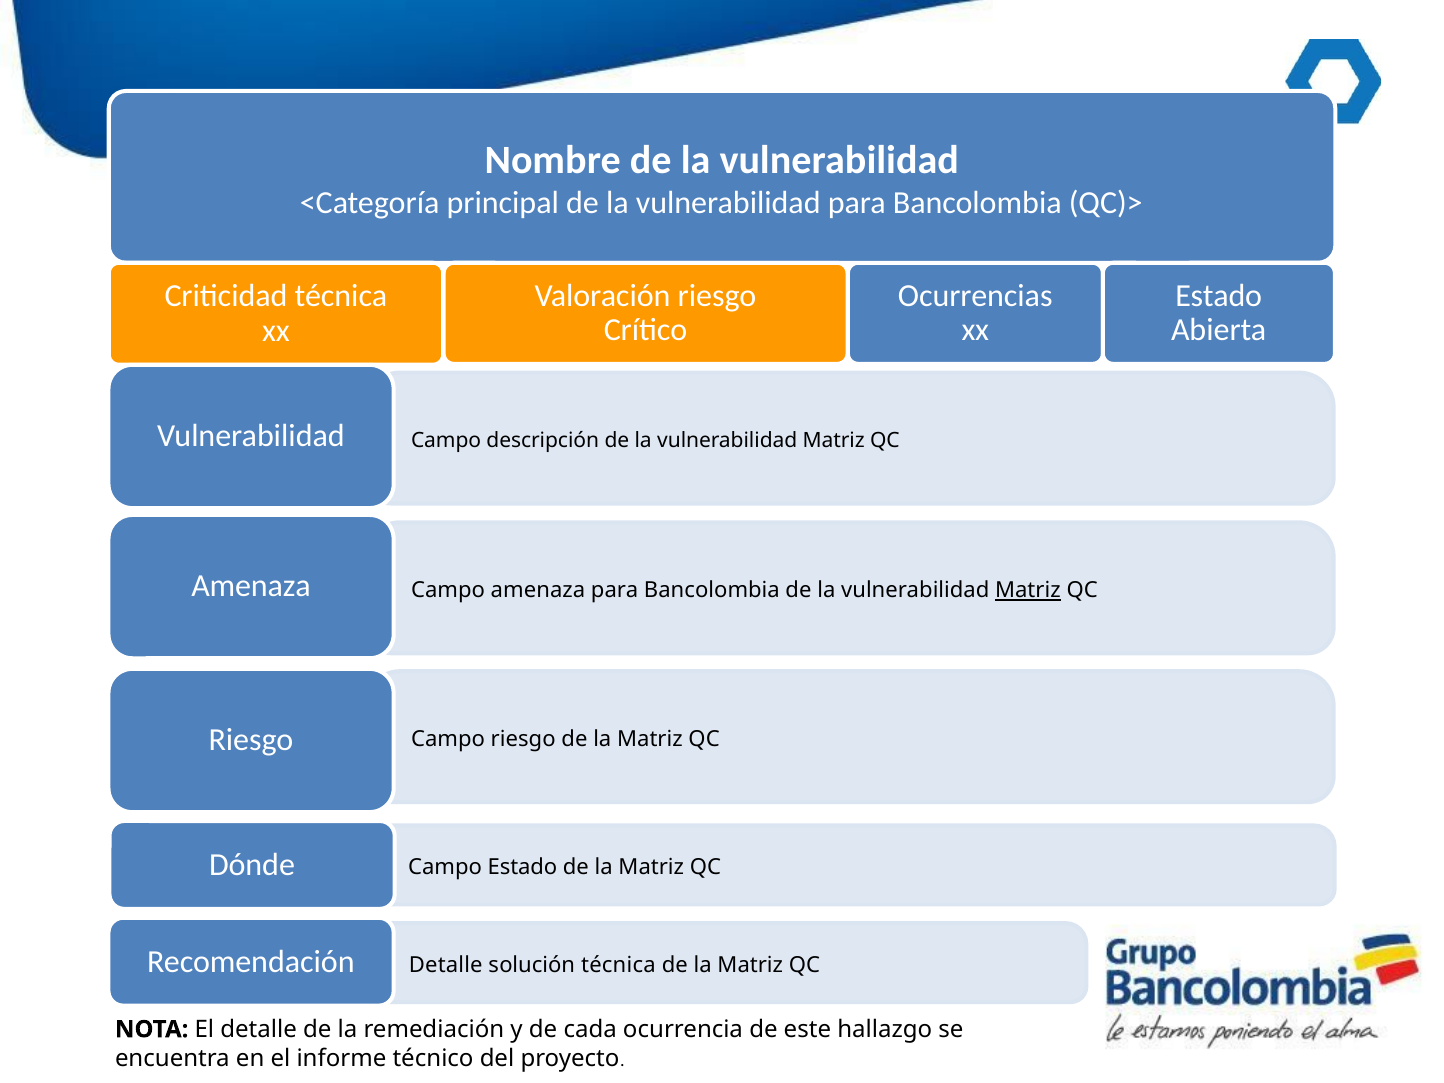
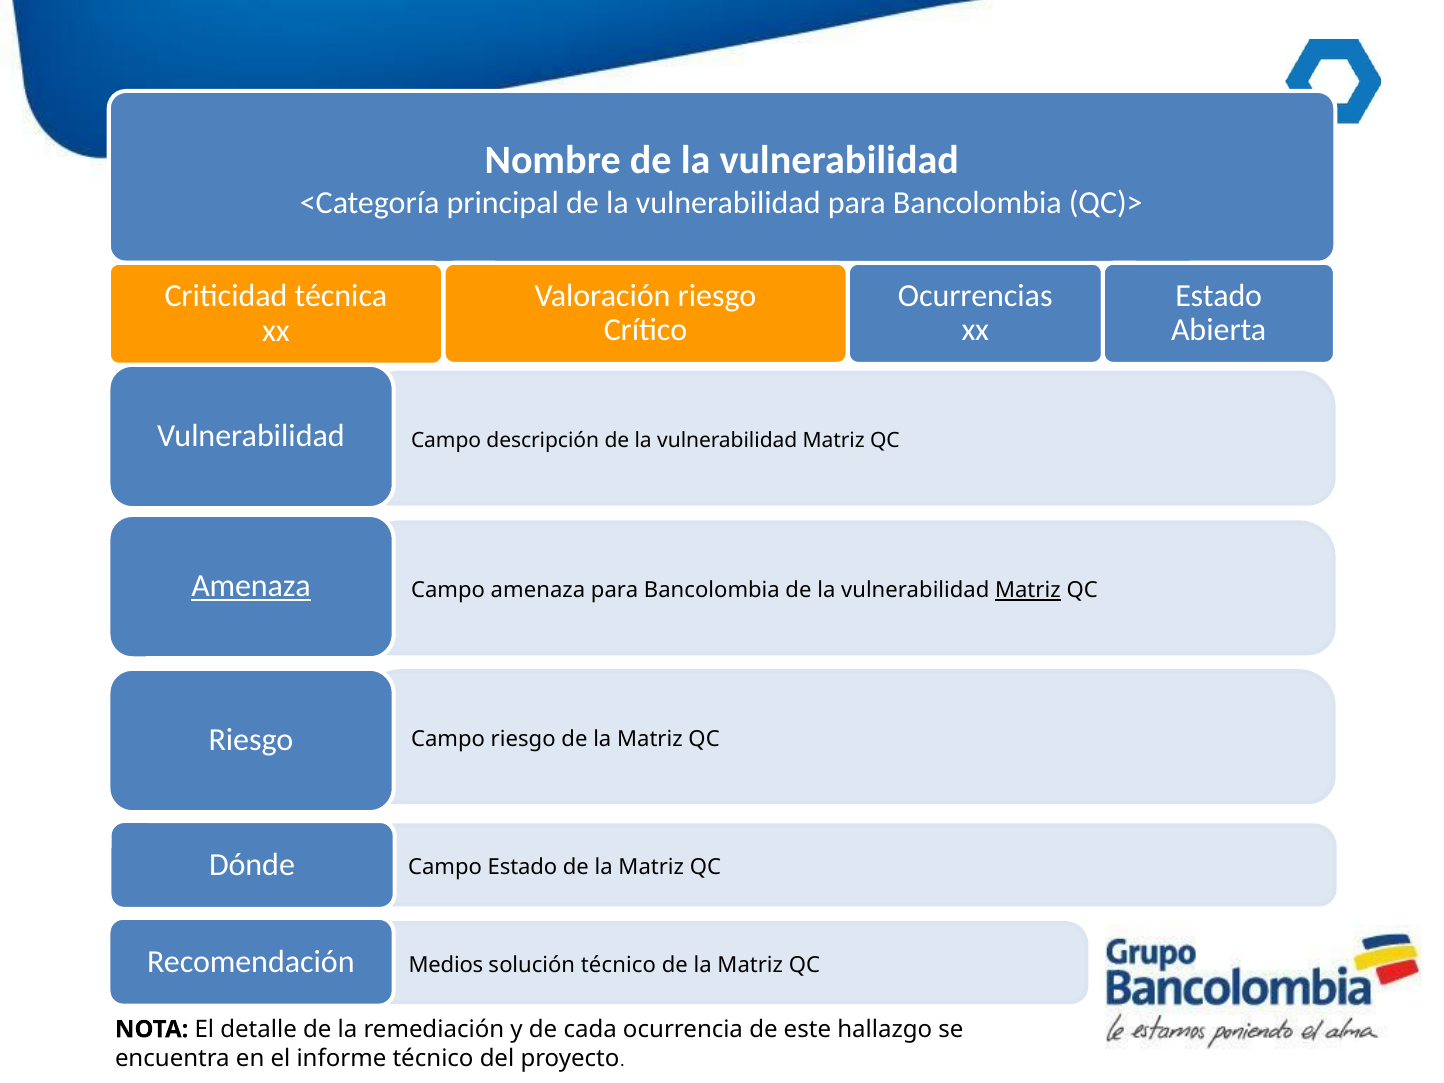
Amenaza at (251, 586) underline: none -> present
Detalle at (446, 965): Detalle -> Medios
solución técnica: técnica -> técnico
